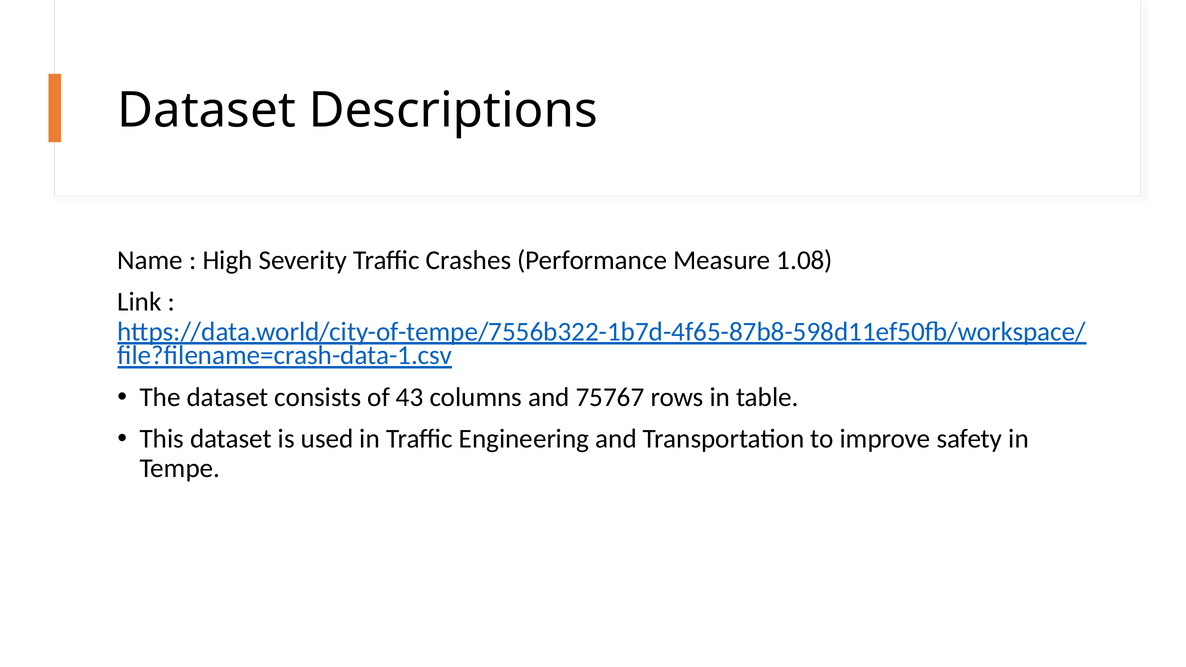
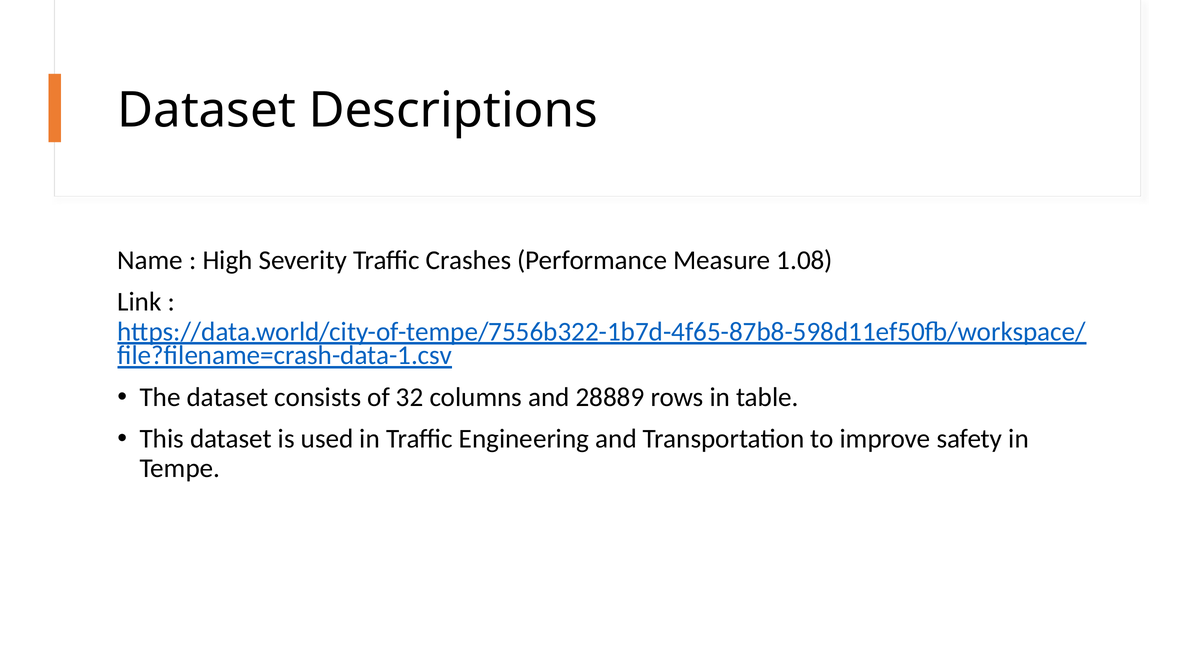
43: 43 -> 32
75767: 75767 -> 28889
